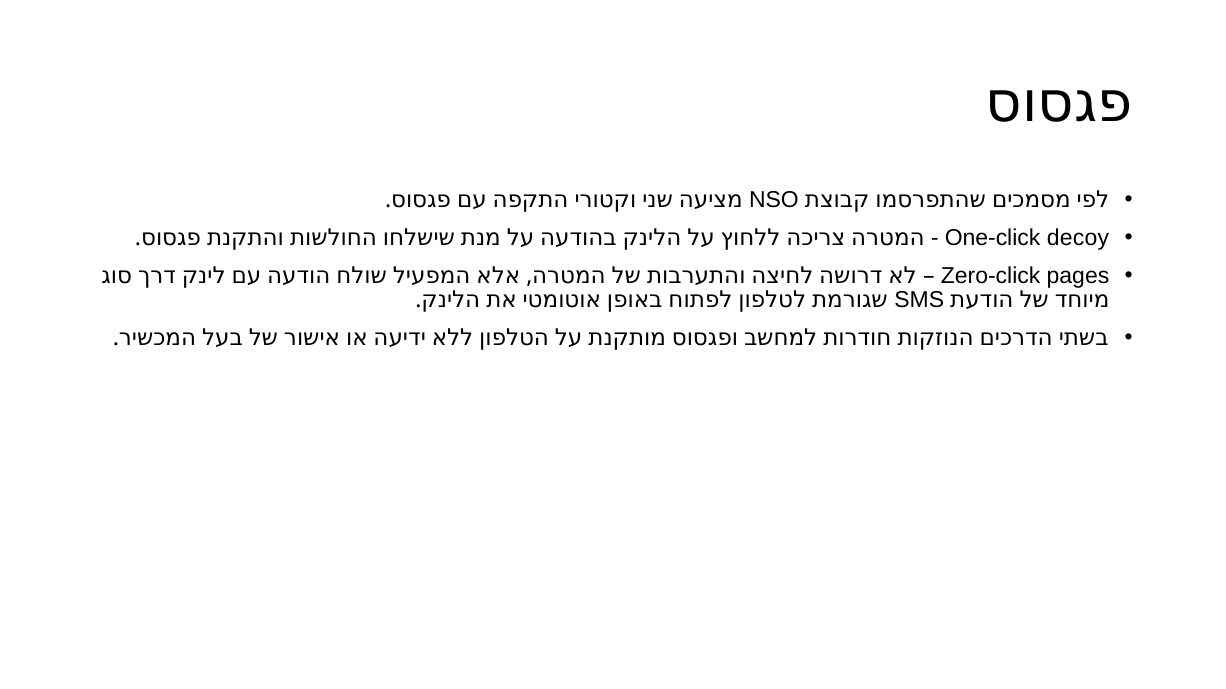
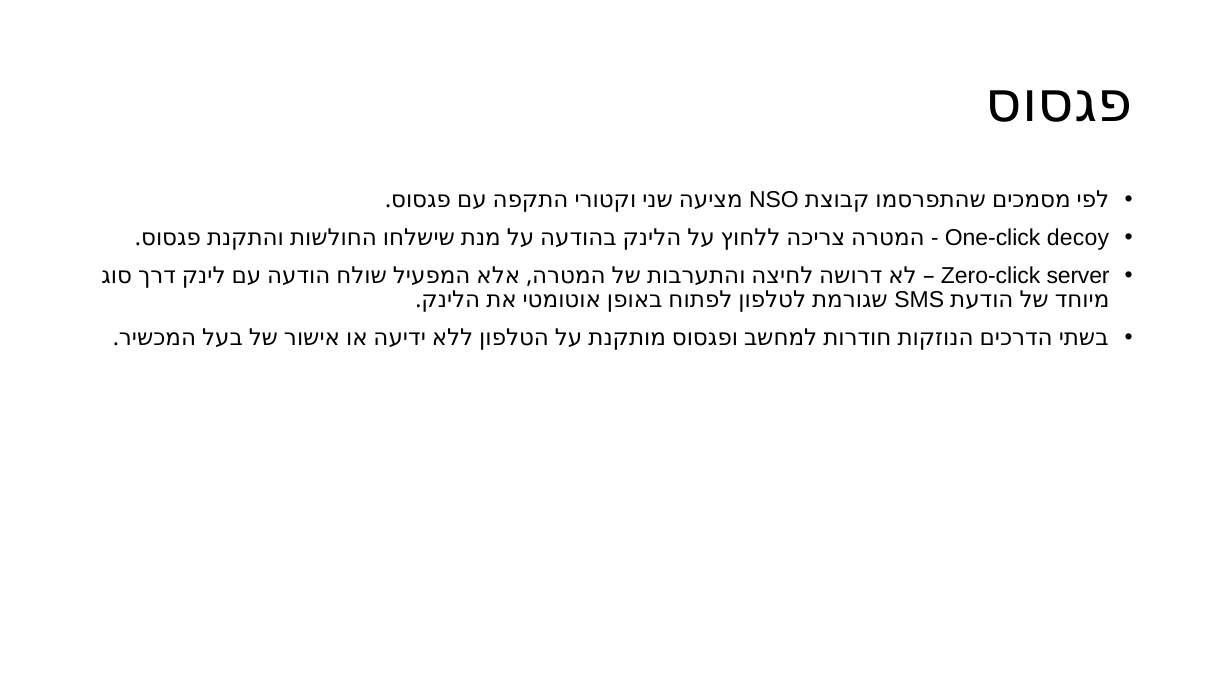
pages: pages -> server
